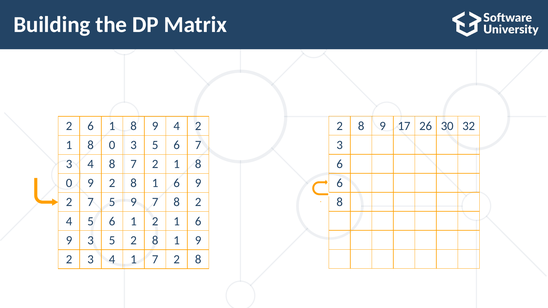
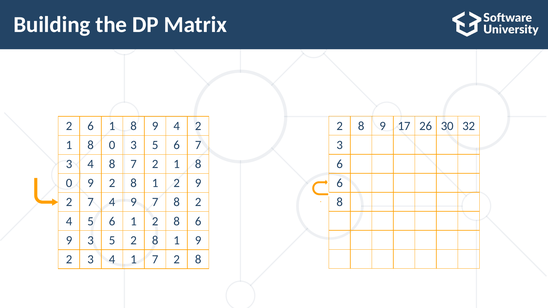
8 1 6: 6 -> 2
7 5: 5 -> 4
1 2 1: 1 -> 8
